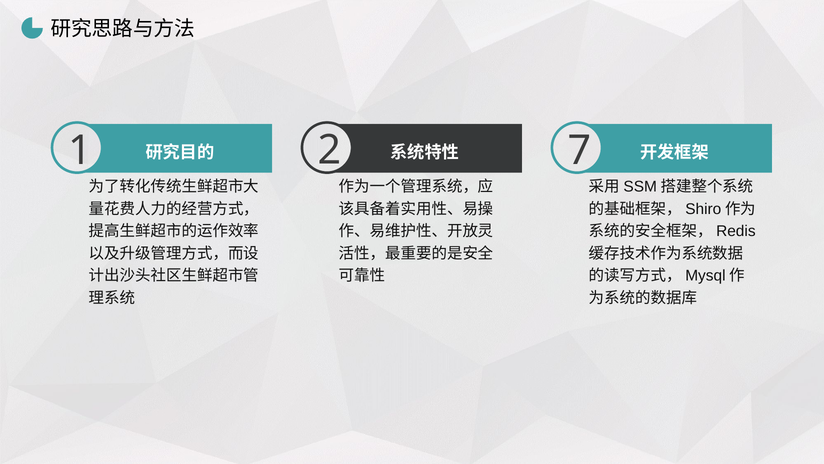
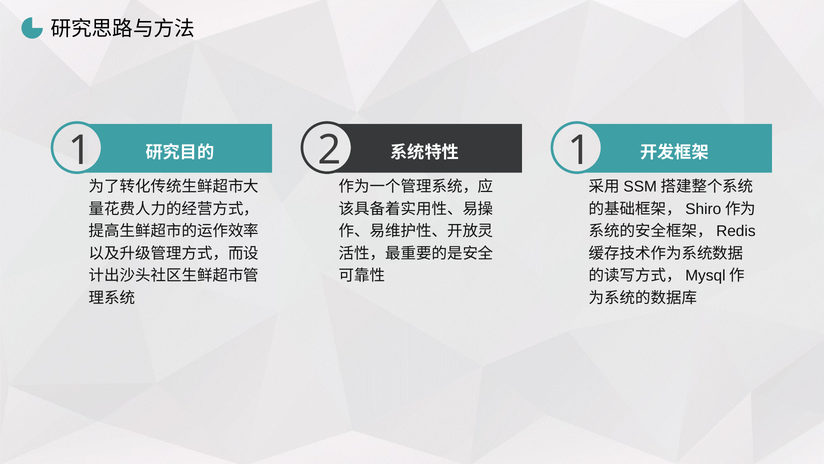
2 7: 7 -> 1
